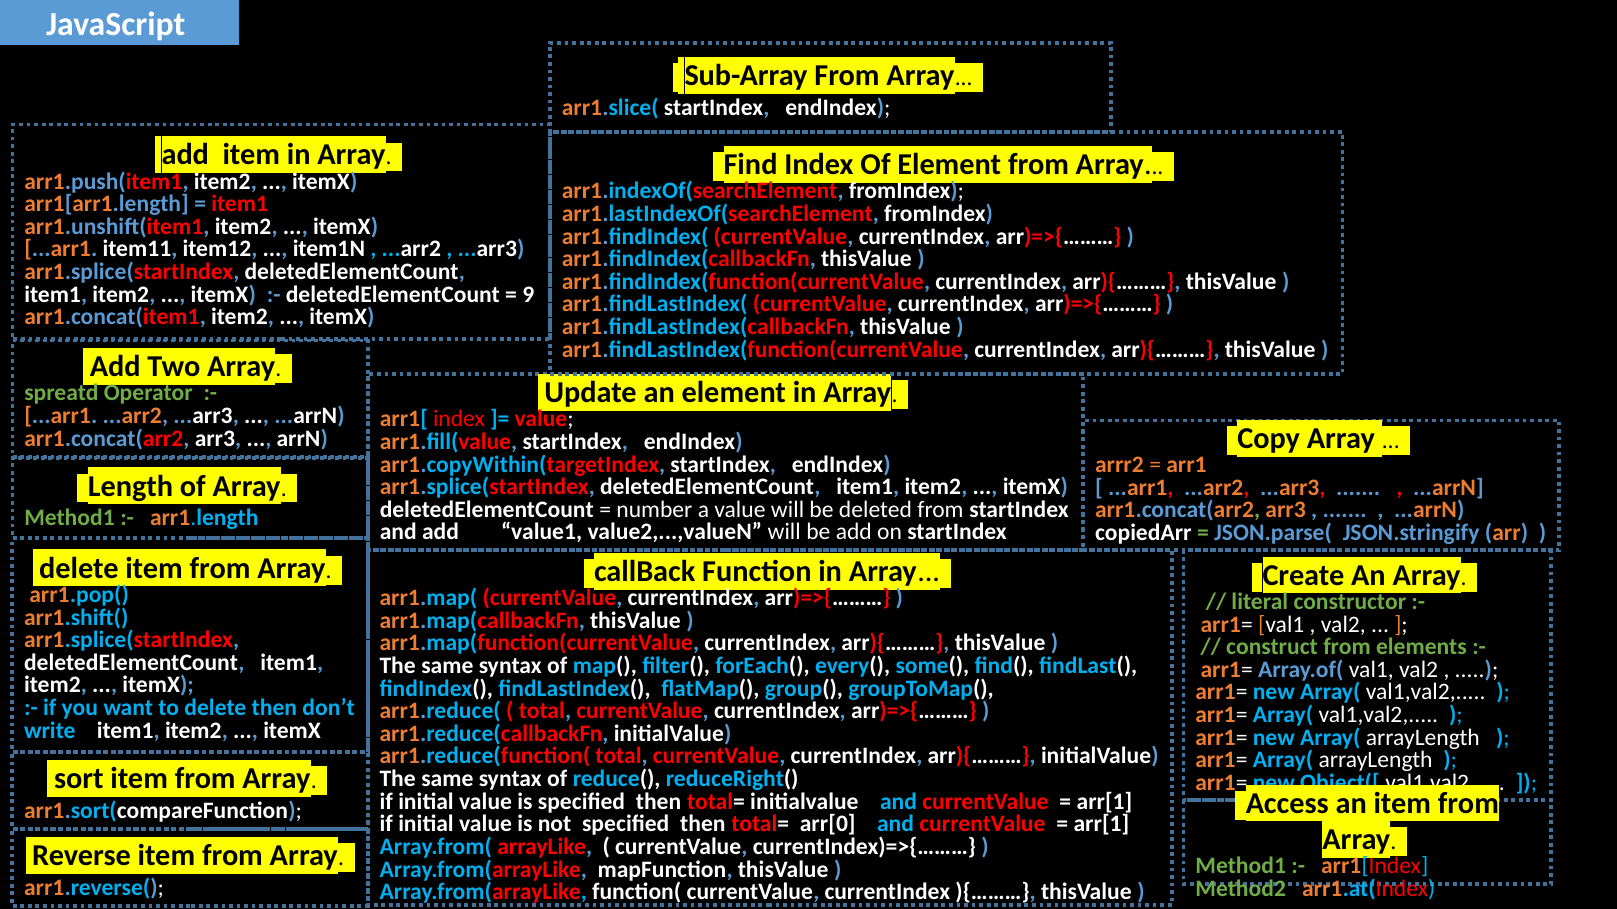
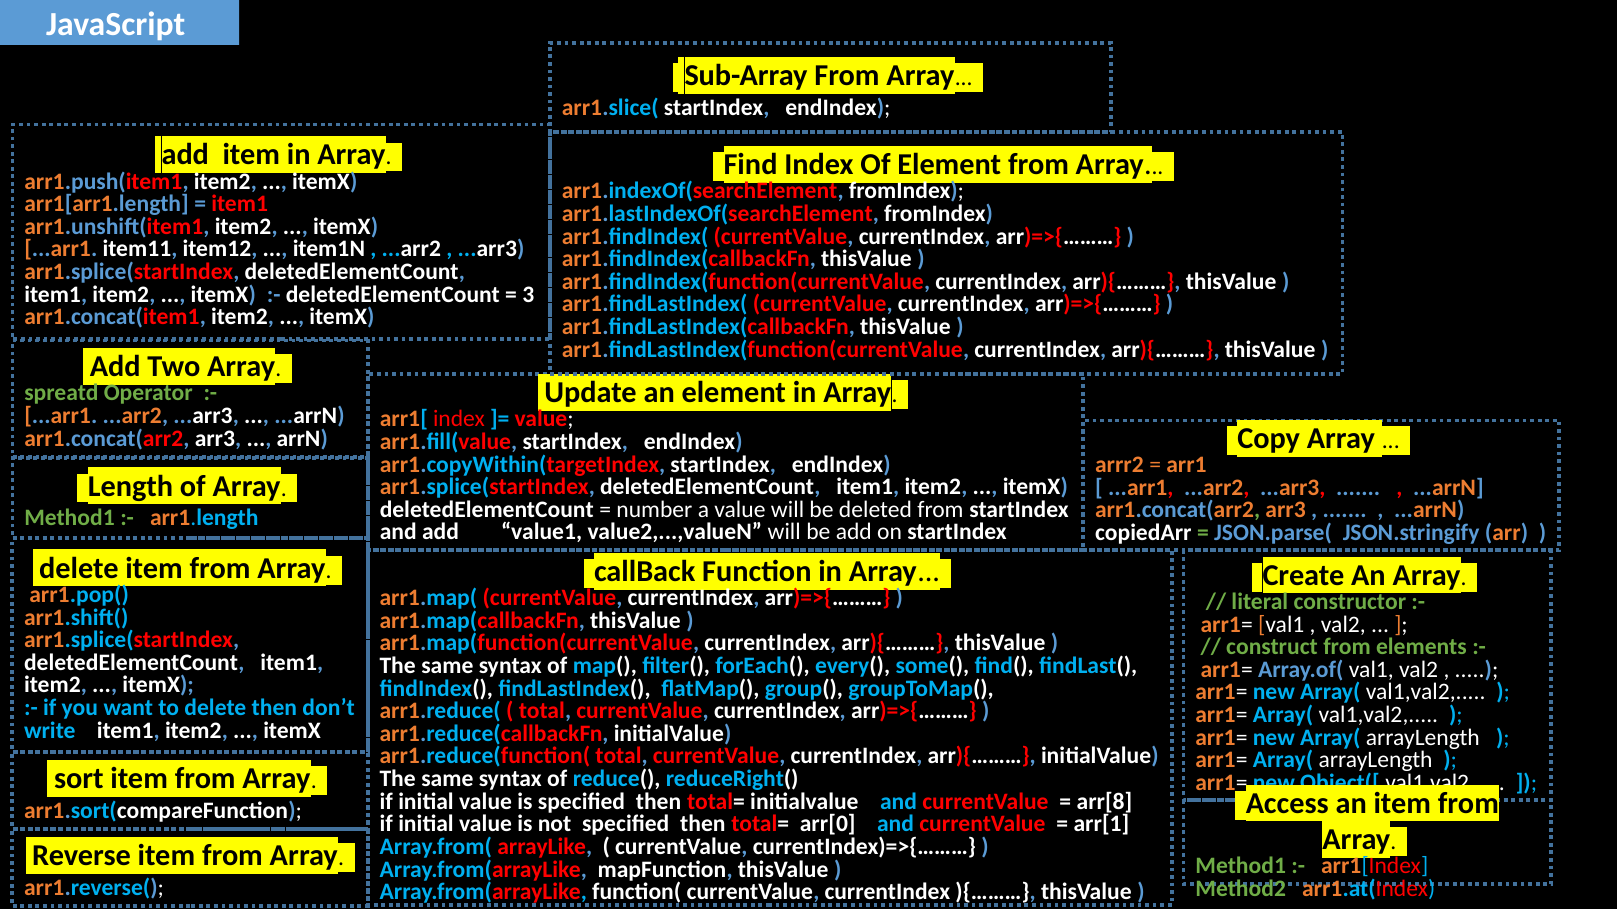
9: 9 -> 3
arr[1 at (1104, 802): arr[1 -> arr[8
